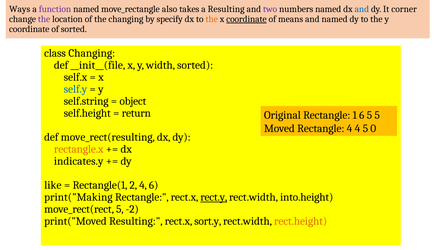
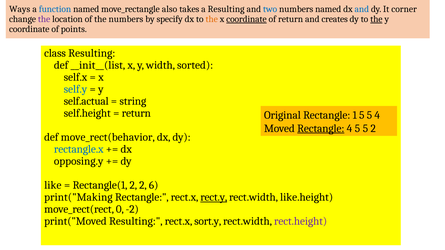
function colour: purple -> blue
two colour: purple -> blue
the changing: changing -> numbers
of means: means -> return
and named: named -> creates
the at (376, 19) underline: none -> present
of sorted: sorted -> points
class Changing: Changing -> Resulting
__init__(file: __init__(file -> __init__(list
self.string: self.string -> self.actual
object: object -> string
1 6: 6 -> 5
5 5: 5 -> 4
Rectangle at (321, 128) underline: none -> present
4 4: 4 -> 5
5 0: 0 -> 2
move_rect(resulting: move_rect(resulting -> move_rect(behavior
rectangle.x colour: orange -> blue
indicates.y: indicates.y -> opposing.y
2 4: 4 -> 2
into.height: into.height -> like.height
move_rect(rect 5: 5 -> 0
rect.height colour: orange -> purple
